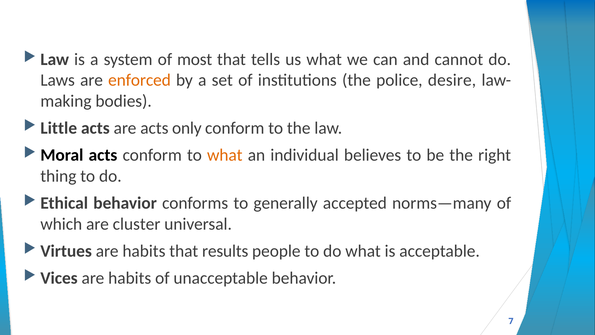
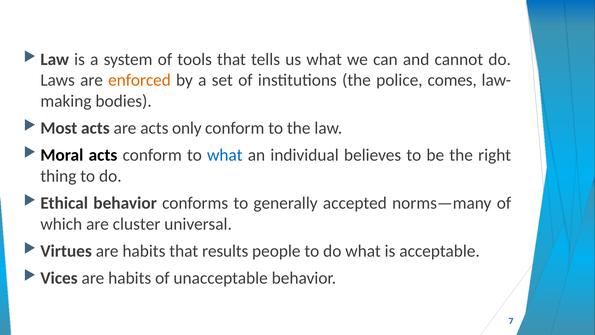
most: most -> tools
desire: desire -> comes
Little: Little -> Most
what at (225, 155) colour: orange -> blue
